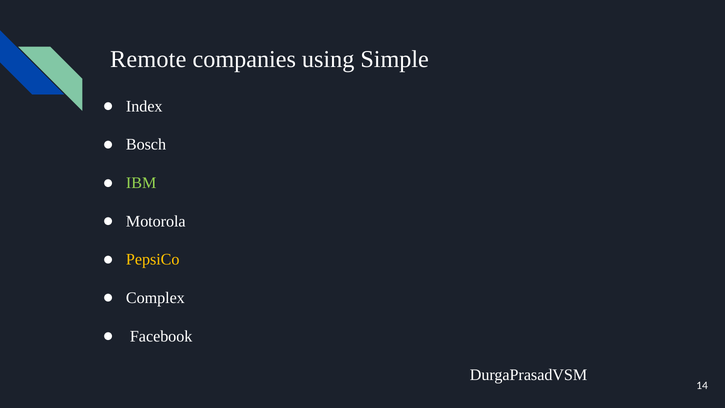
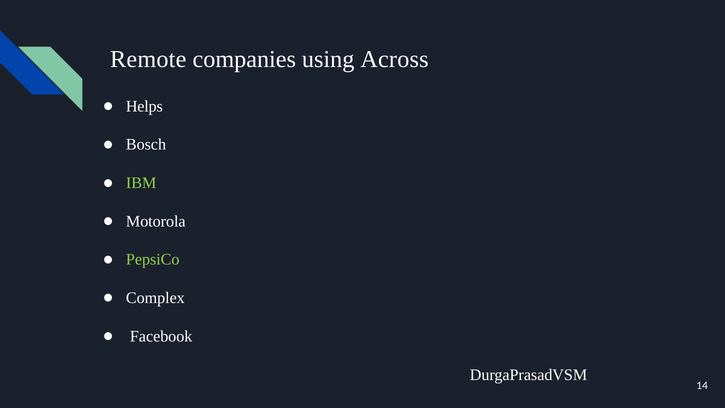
Simple: Simple -> Across
Index: Index -> Helps
PepsiCo colour: yellow -> light green
